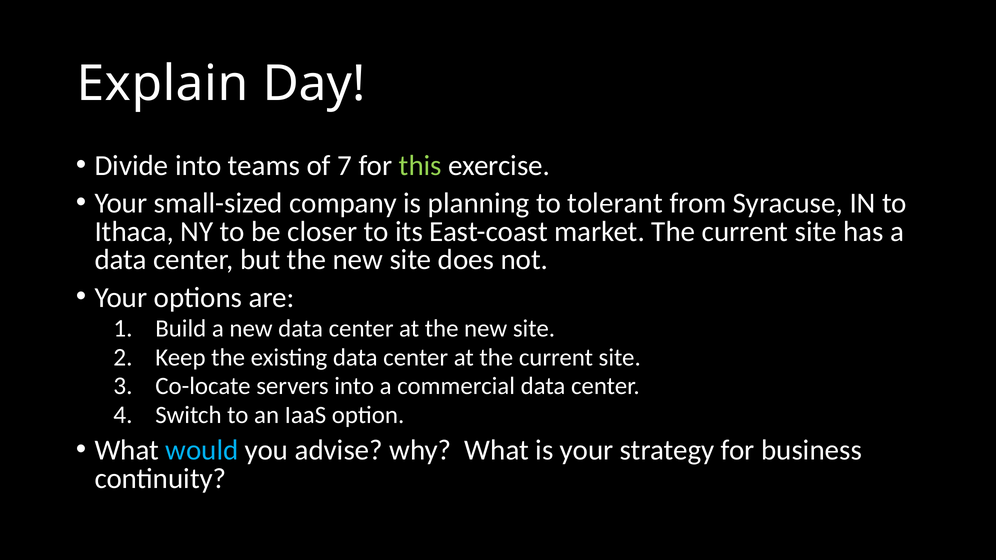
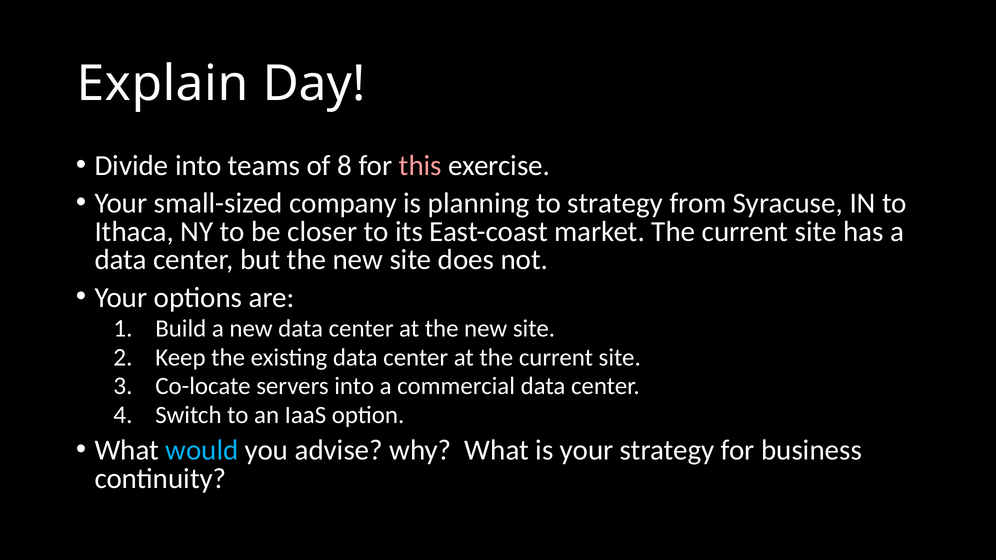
7: 7 -> 8
this colour: light green -> pink
to tolerant: tolerant -> strategy
